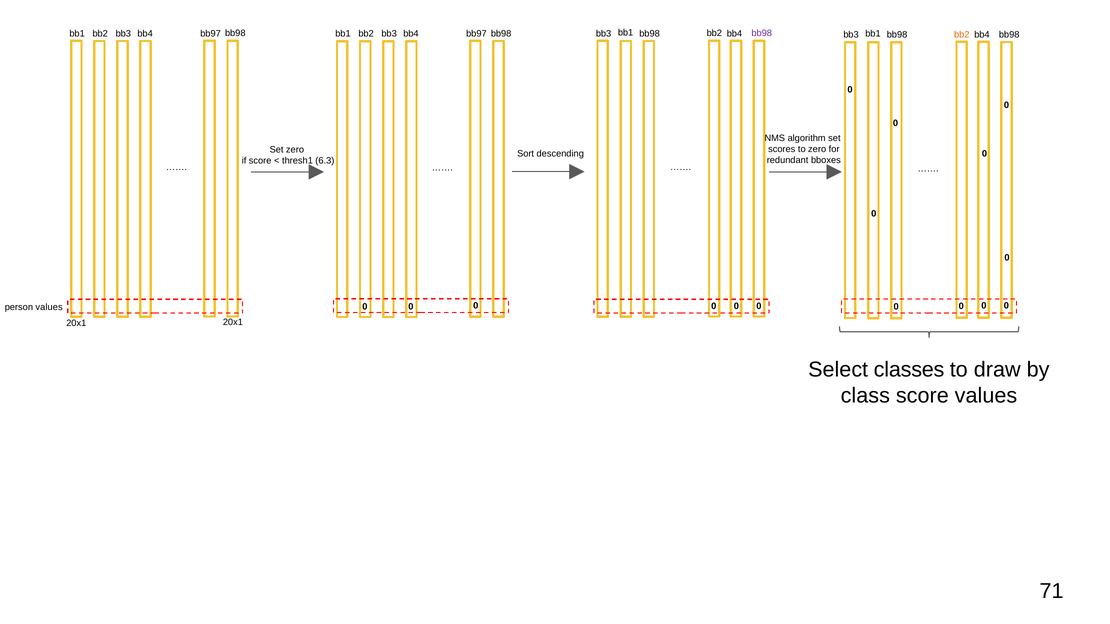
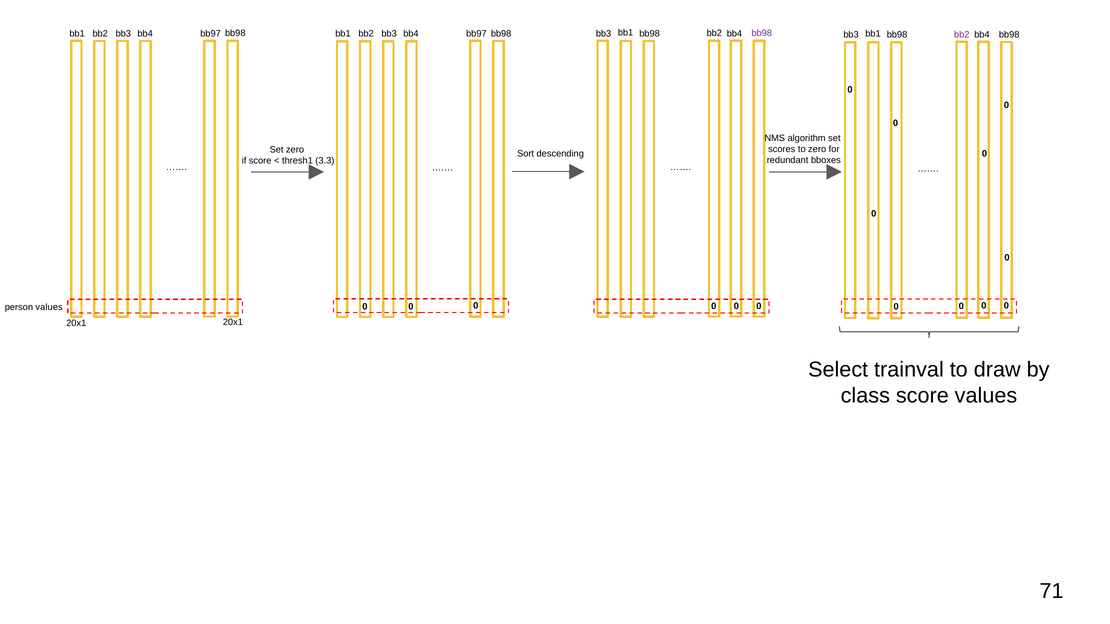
bb2 at (962, 35) colour: orange -> purple
6.3: 6.3 -> 3.3
classes: classes -> trainval
